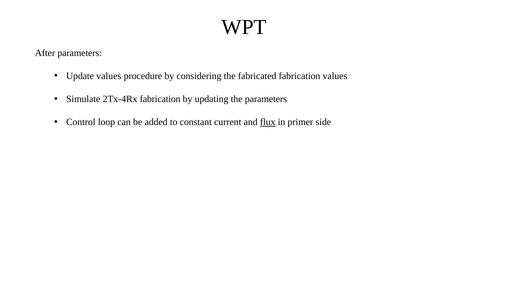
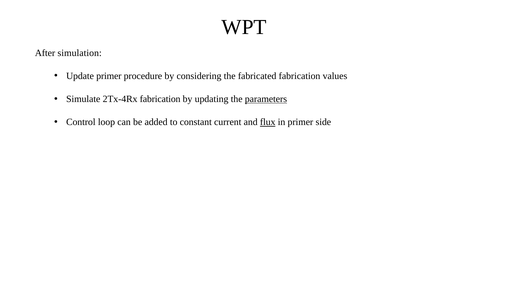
After parameters: parameters -> simulation
Update values: values -> primer
parameters at (266, 99) underline: none -> present
